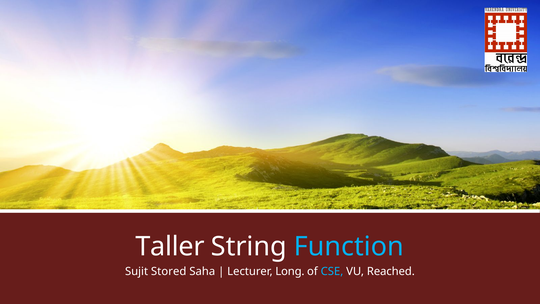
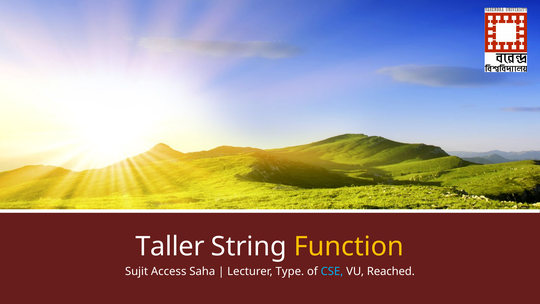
Function colour: light blue -> yellow
Stored: Stored -> Access
Long: Long -> Type
